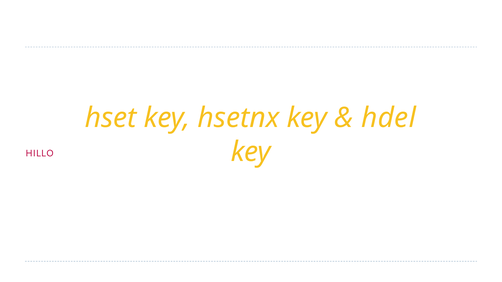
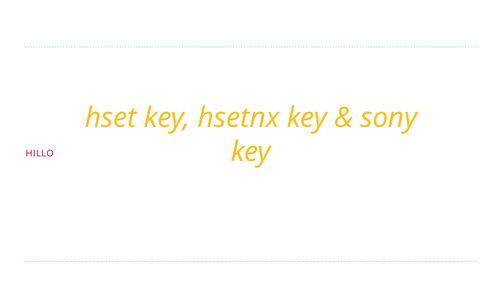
hdel: hdel -> sony
